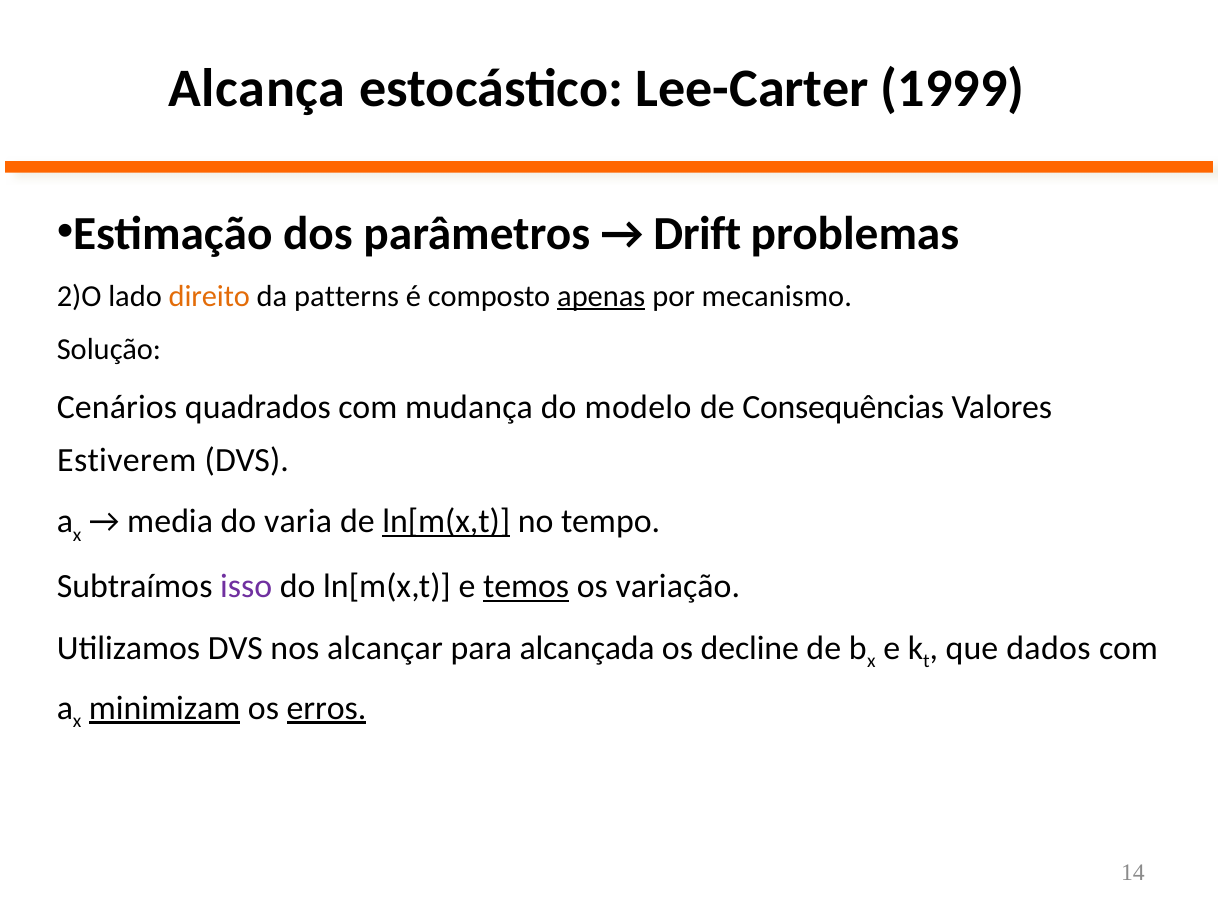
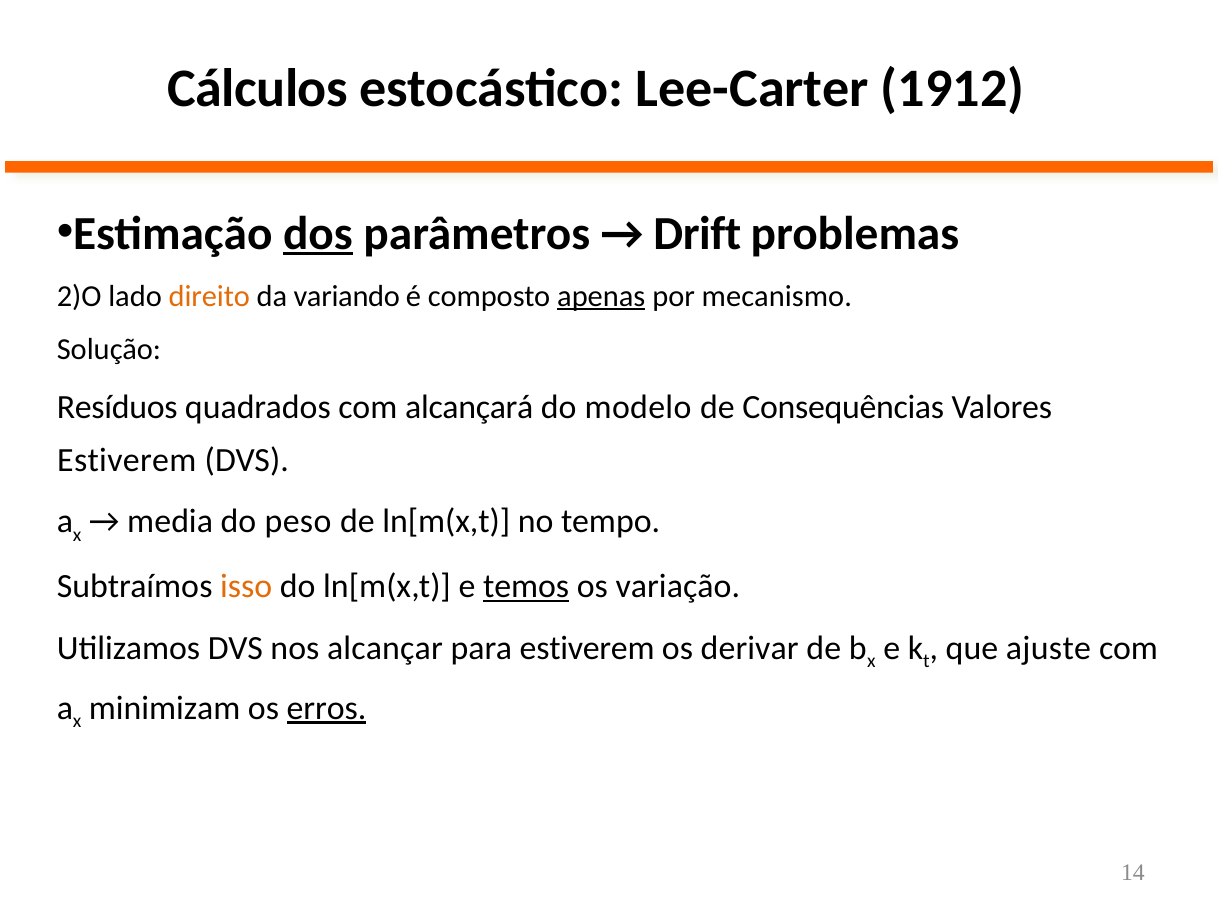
Alcança: Alcança -> Cálculos
1999: 1999 -> 1912
dos underline: none -> present
patterns: patterns -> variando
Cenários: Cenários -> Resíduos
mudança: mudança -> alcançará
varia: varia -> peso
ln[m(x,t at (446, 521) underline: present -> none
isso colour: purple -> orange
para alcançada: alcançada -> estiverem
decline: decline -> derivar
dados: dados -> ajuste
minimizam underline: present -> none
